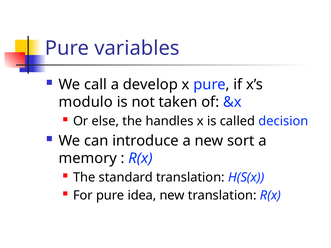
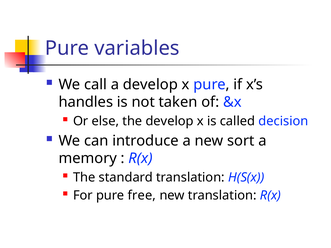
modulo: modulo -> handles
the handles: handles -> develop
idea: idea -> free
